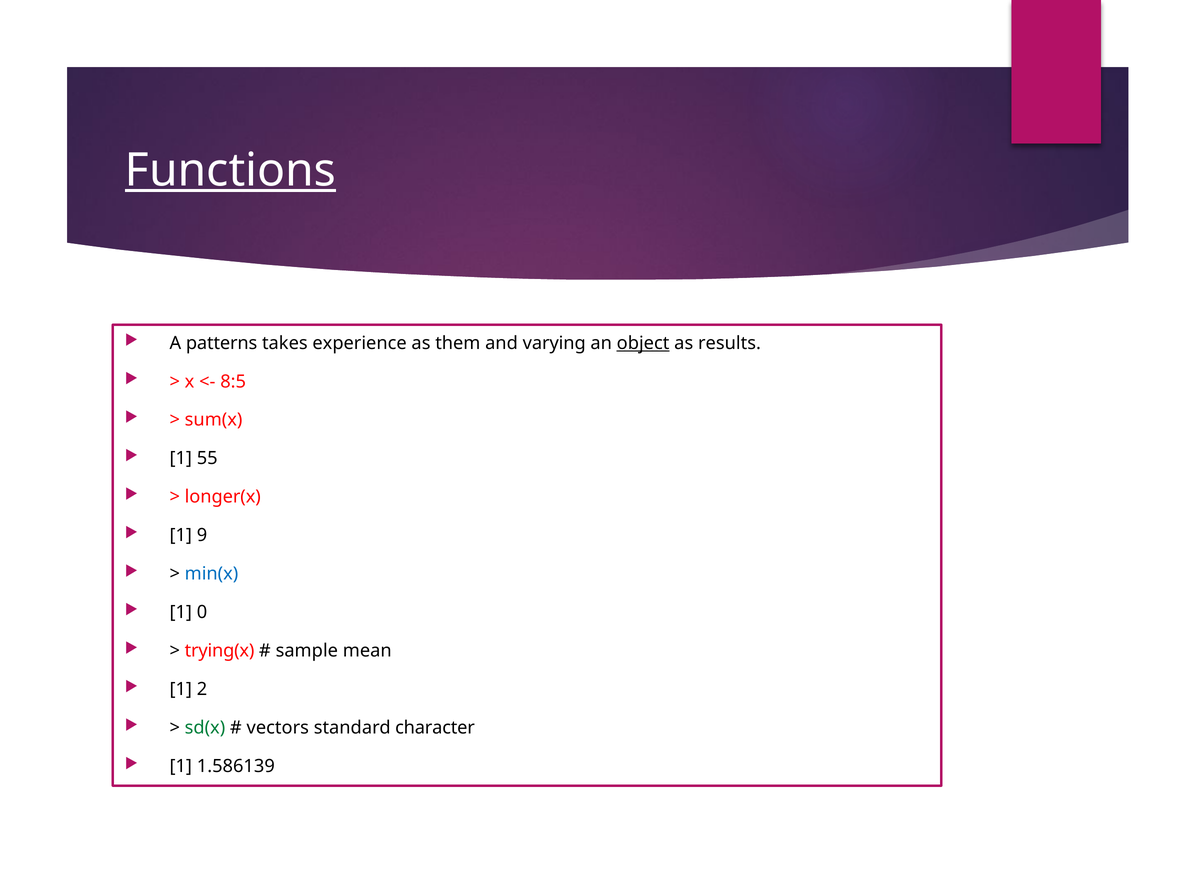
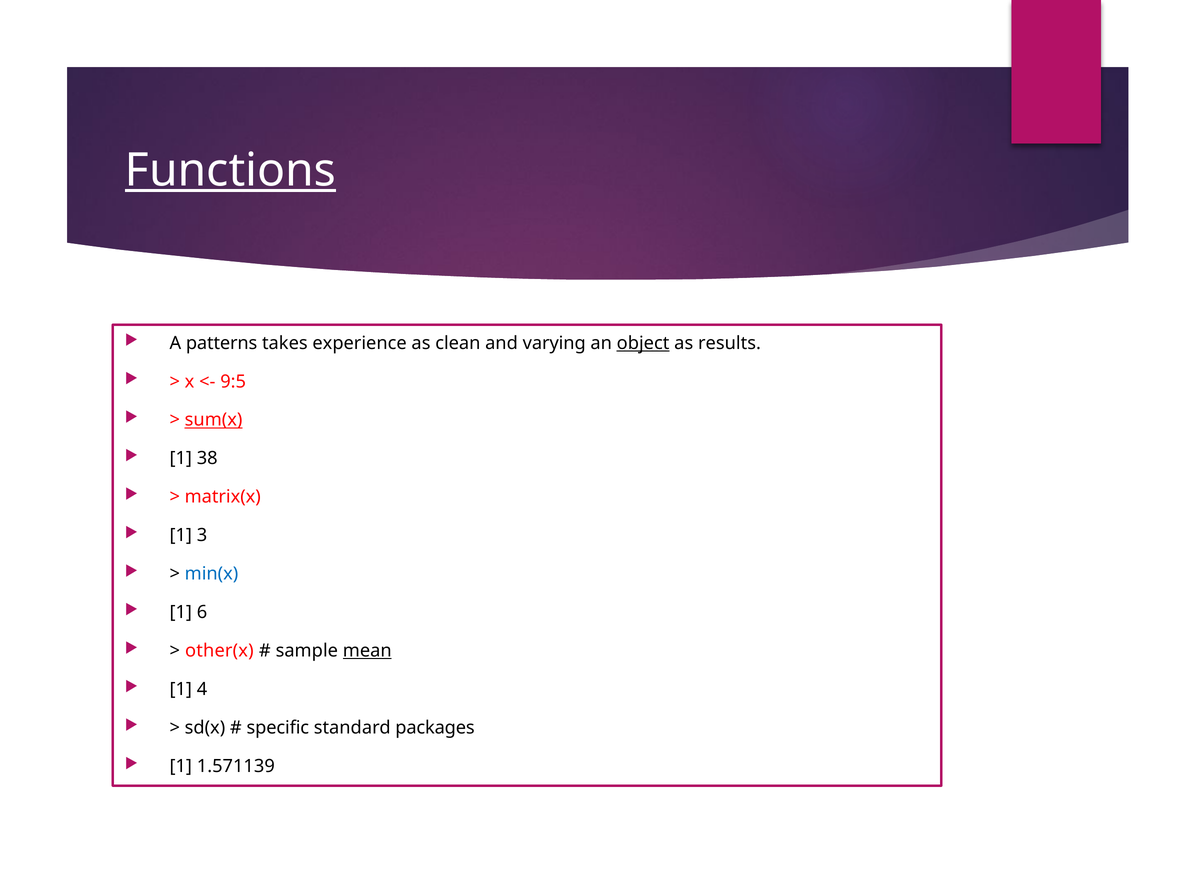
them: them -> clean
8:5: 8:5 -> 9:5
sum(x underline: none -> present
55: 55 -> 38
longer(x: longer(x -> matrix(x
9: 9 -> 3
0: 0 -> 6
trying(x: trying(x -> other(x
mean underline: none -> present
2: 2 -> 4
sd(x colour: green -> black
vectors: vectors -> specific
character: character -> packages
1.586139: 1.586139 -> 1.571139
